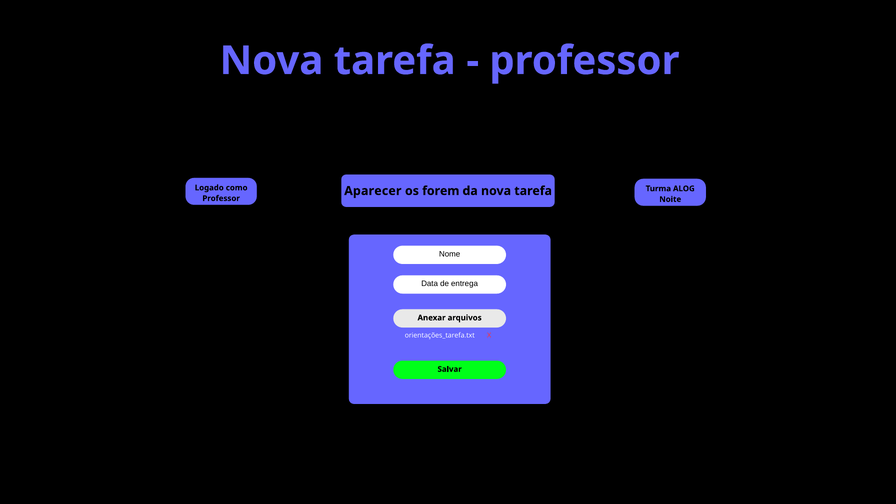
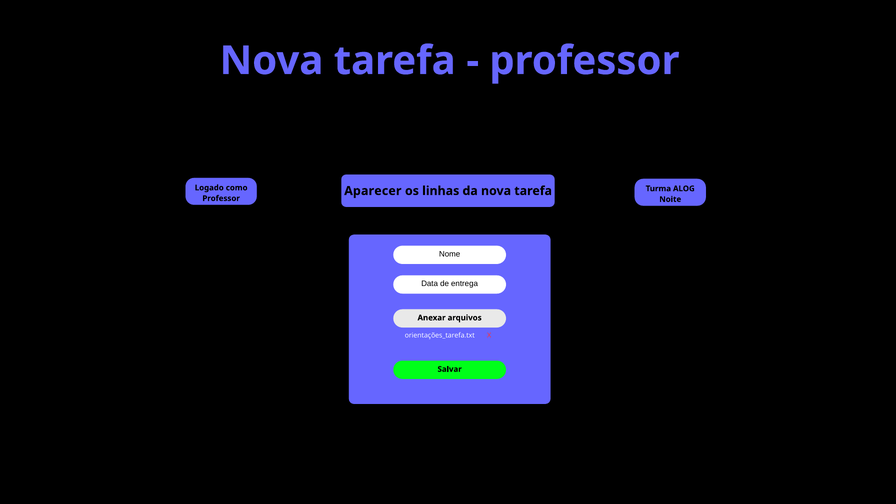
forem: forem -> linhas
